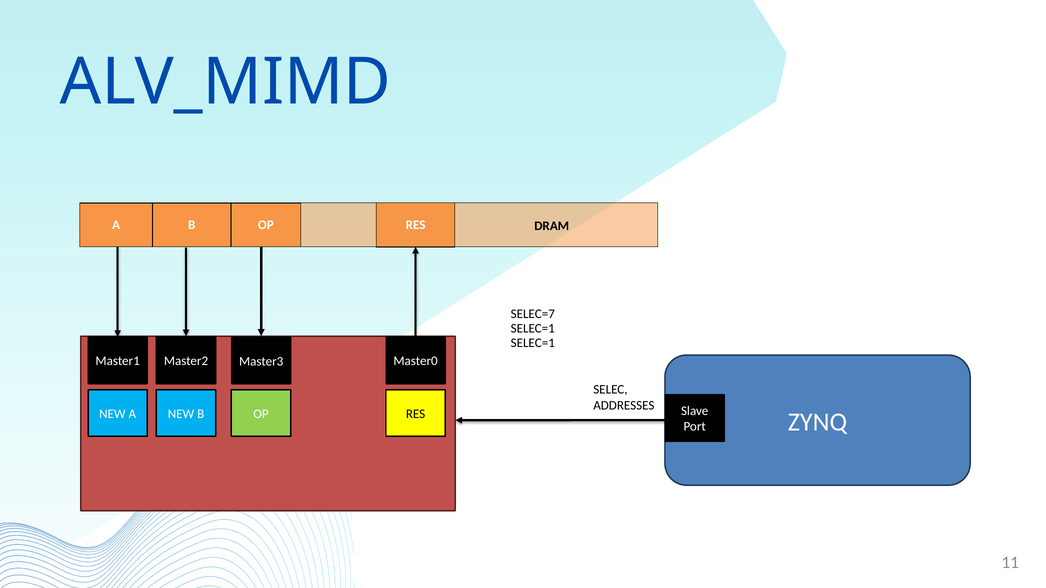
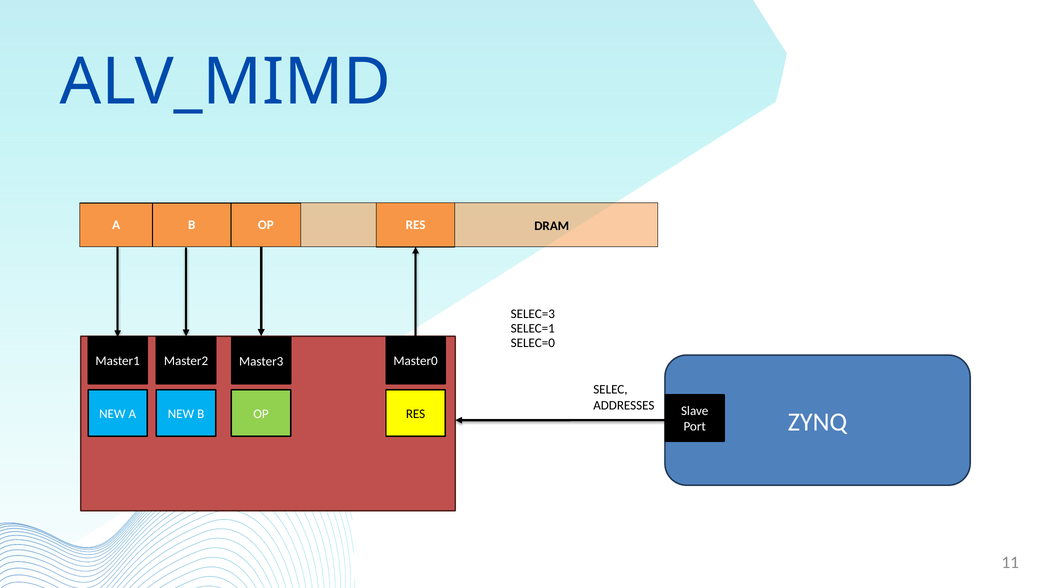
SELEC=7: SELEC=7 -> SELEC=3
SELEC=1 at (533, 343): SELEC=1 -> SELEC=0
